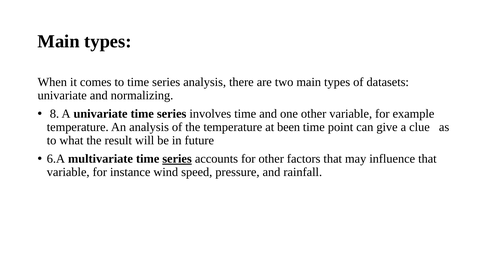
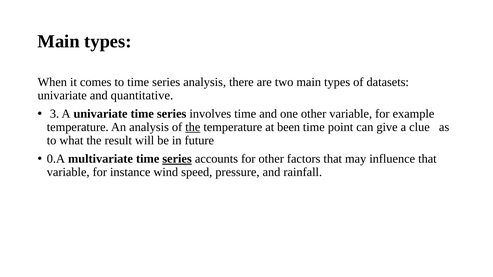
normalizing: normalizing -> quantitative
8: 8 -> 3
the at (193, 127) underline: none -> present
6.A: 6.A -> 0.A
